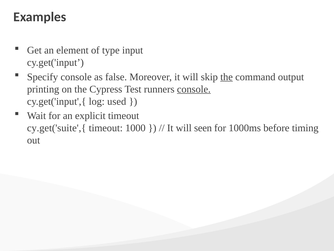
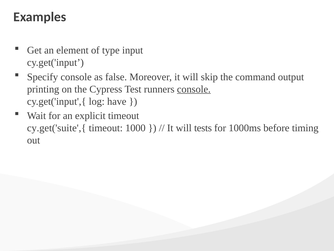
the at (227, 77) underline: present -> none
used: used -> have
seen: seen -> tests
